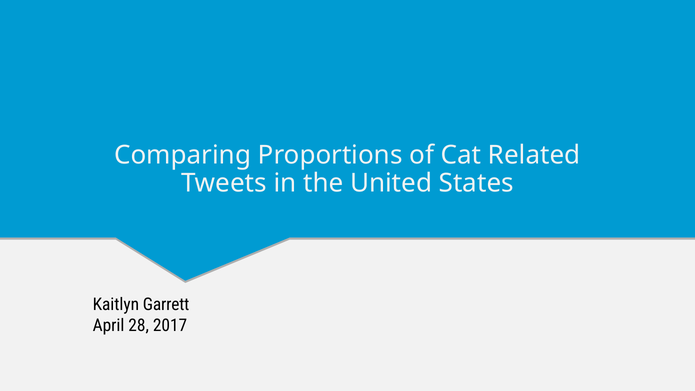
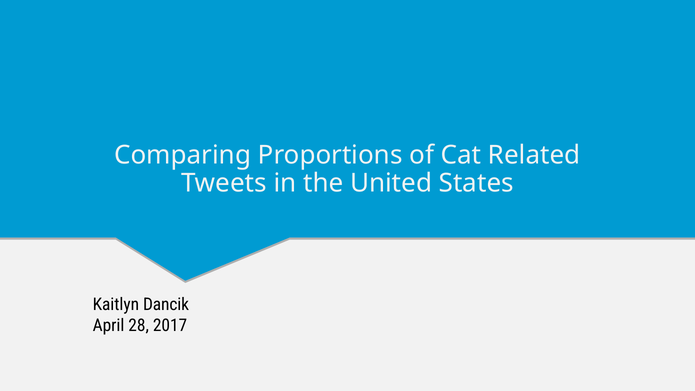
Garrett: Garrett -> Dancik
